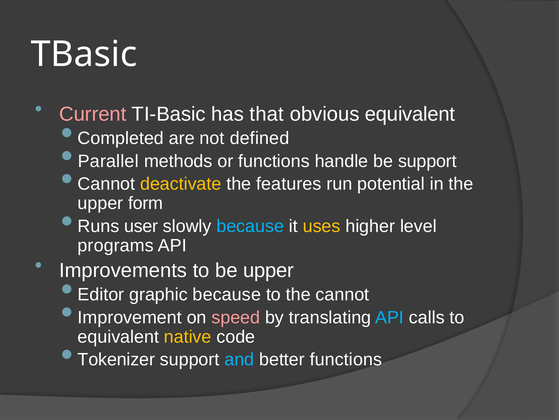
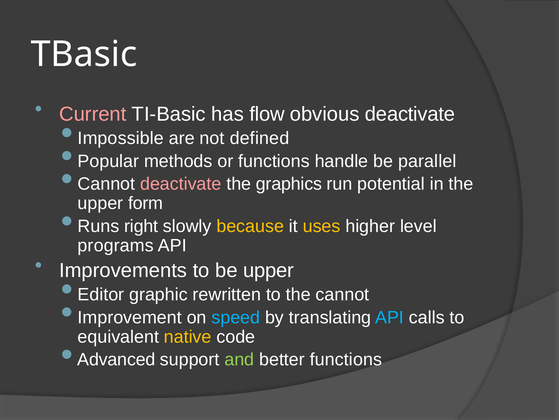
that: that -> flow
obvious equivalent: equivalent -> deactivate
Completed: Completed -> Impossible
Parallel: Parallel -> Popular
be support: support -> parallel
deactivate at (181, 184) colour: yellow -> pink
features: features -> graphics
user: user -> right
because at (250, 226) colour: light blue -> yellow
graphic because: because -> rewritten
speed colour: pink -> light blue
Tokenizer: Tokenizer -> Advanced
and colour: light blue -> light green
